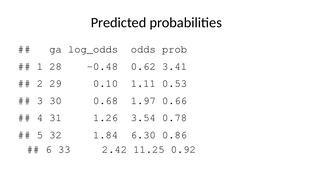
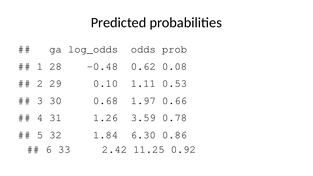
3.41: 3.41 -> 0.08
3.54: 3.54 -> 3.59
